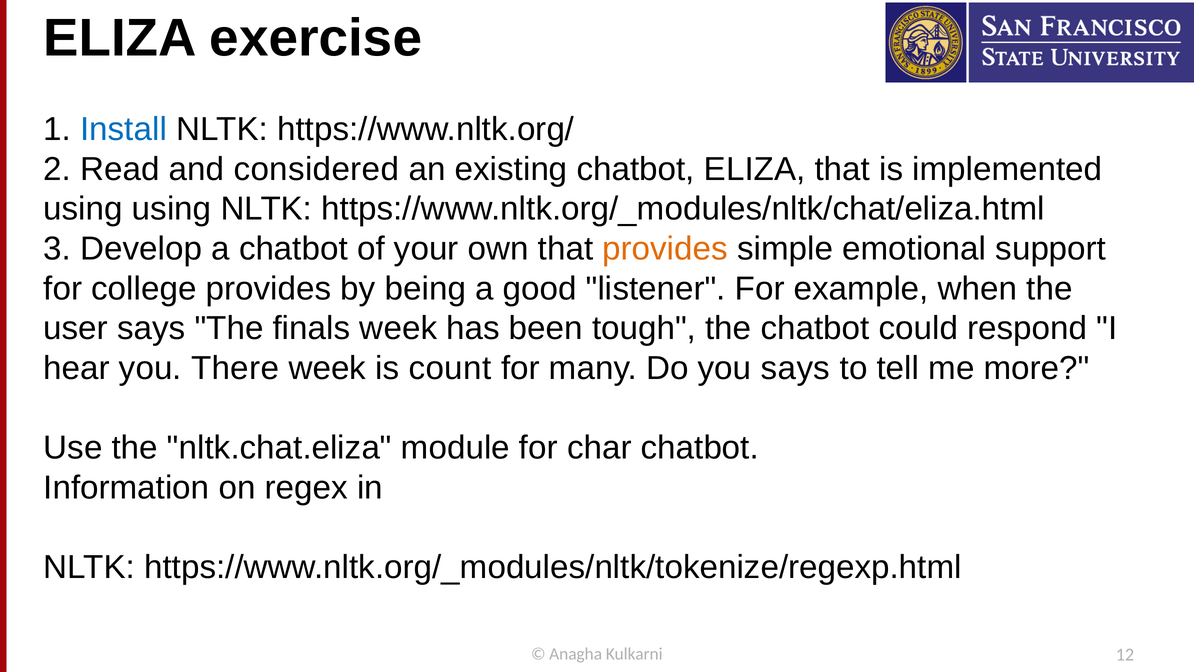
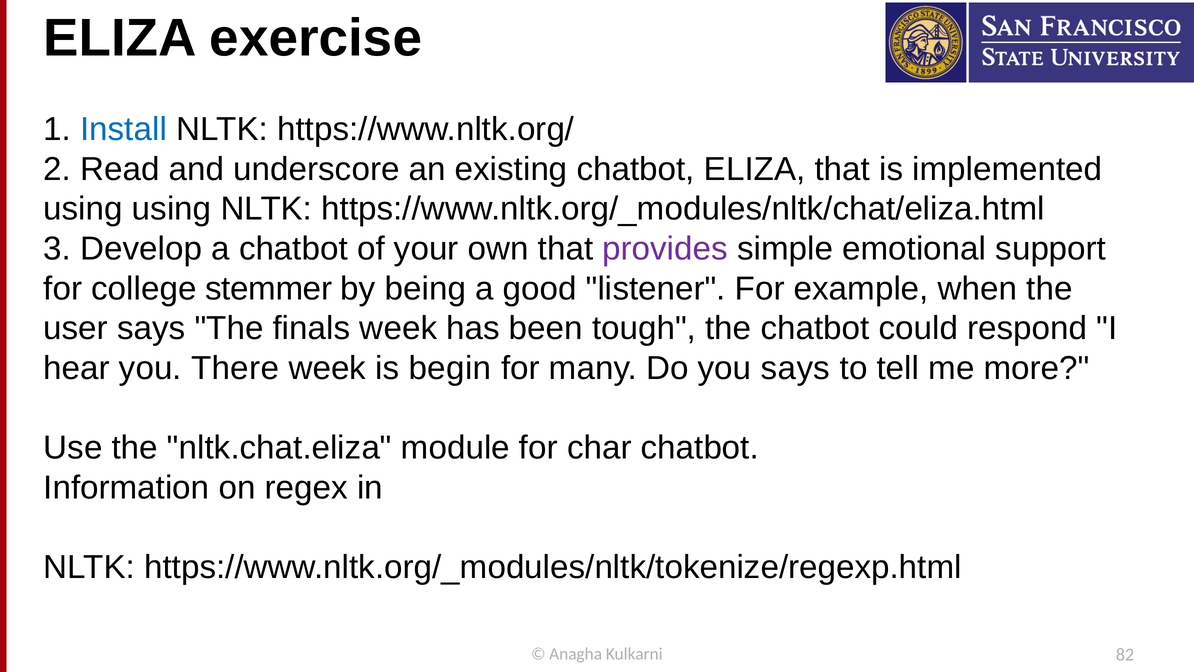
considered: considered -> underscore
provides at (665, 249) colour: orange -> purple
college provides: provides -> stemmer
count: count -> begin
12: 12 -> 82
